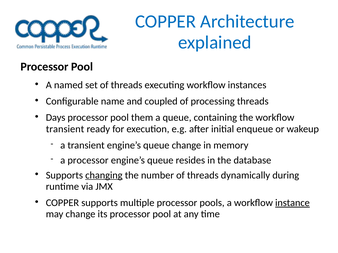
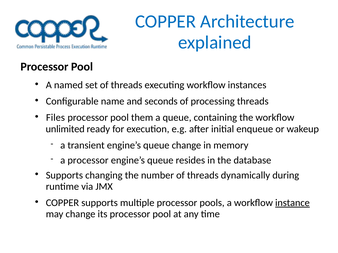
coupled: coupled -> seconds
Days: Days -> Files
transient at (65, 129): transient -> unlimited
changing underline: present -> none
